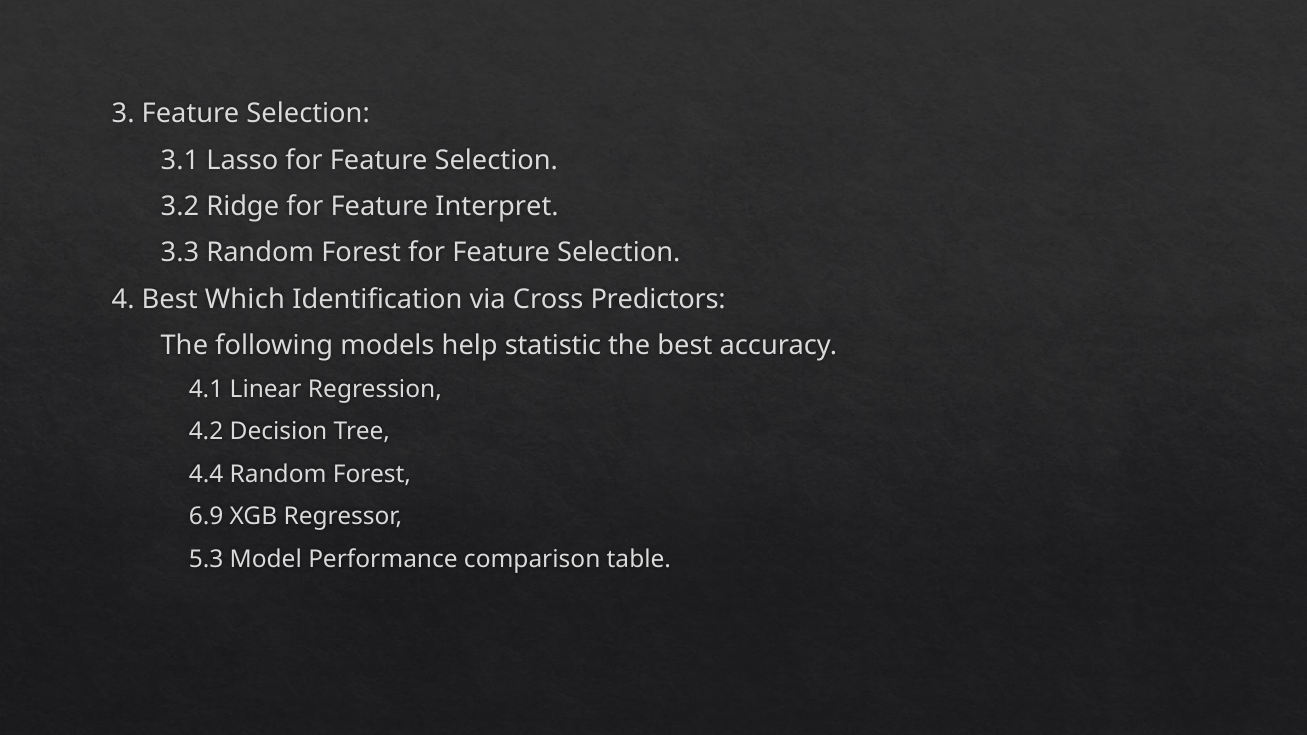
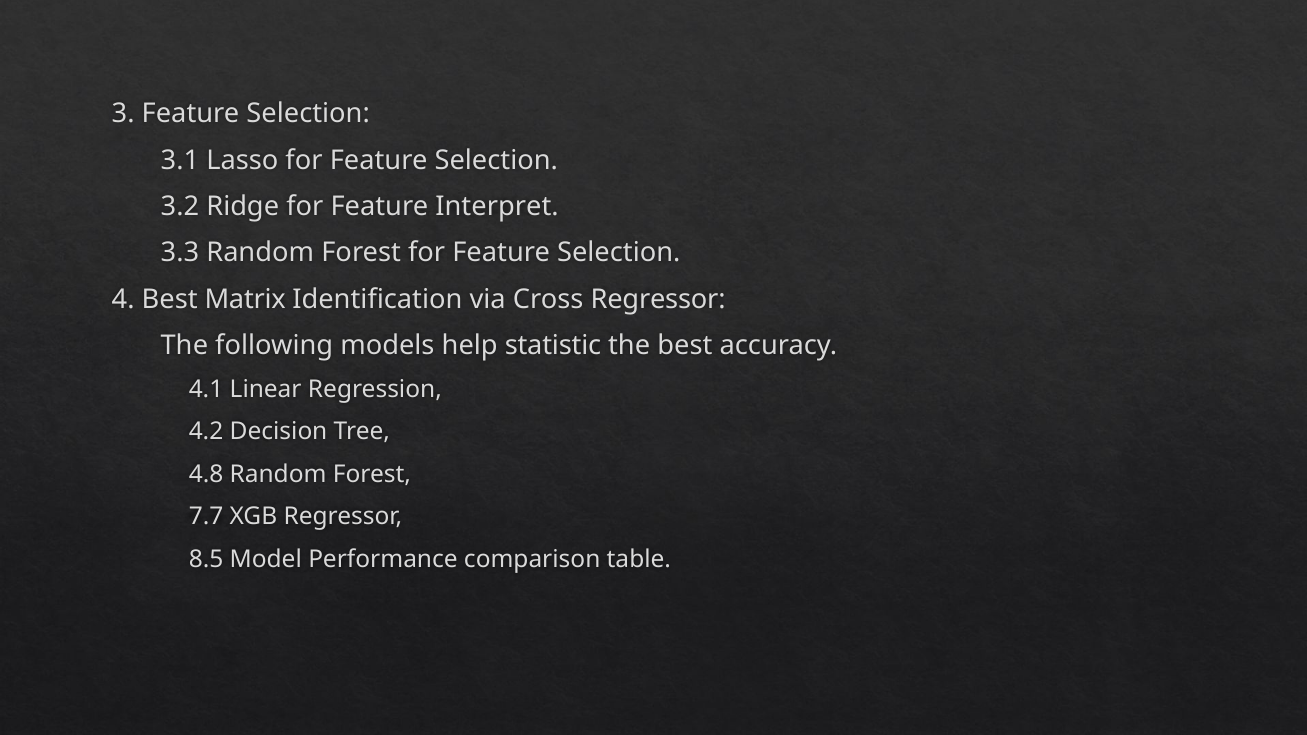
Which: Which -> Matrix
Cross Predictors: Predictors -> Regressor
4.4: 4.4 -> 4.8
6.9: 6.9 -> 7.7
5.3: 5.3 -> 8.5
